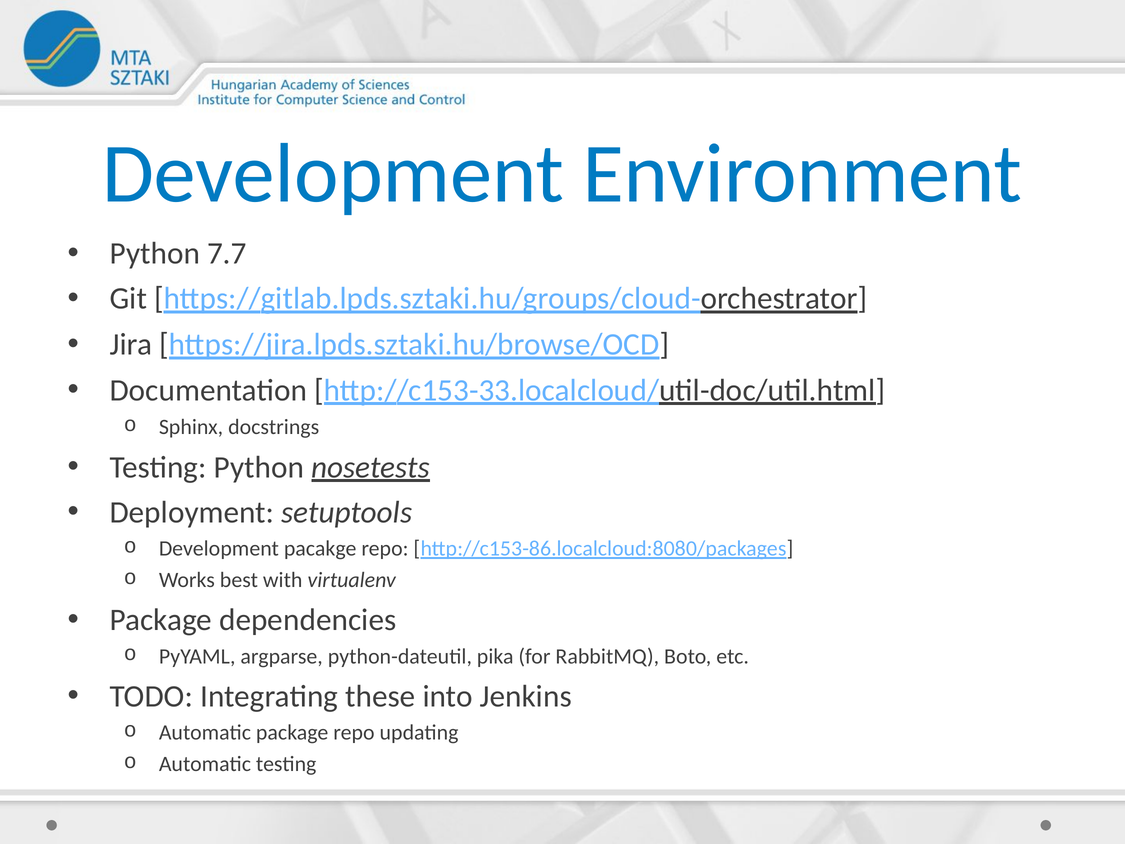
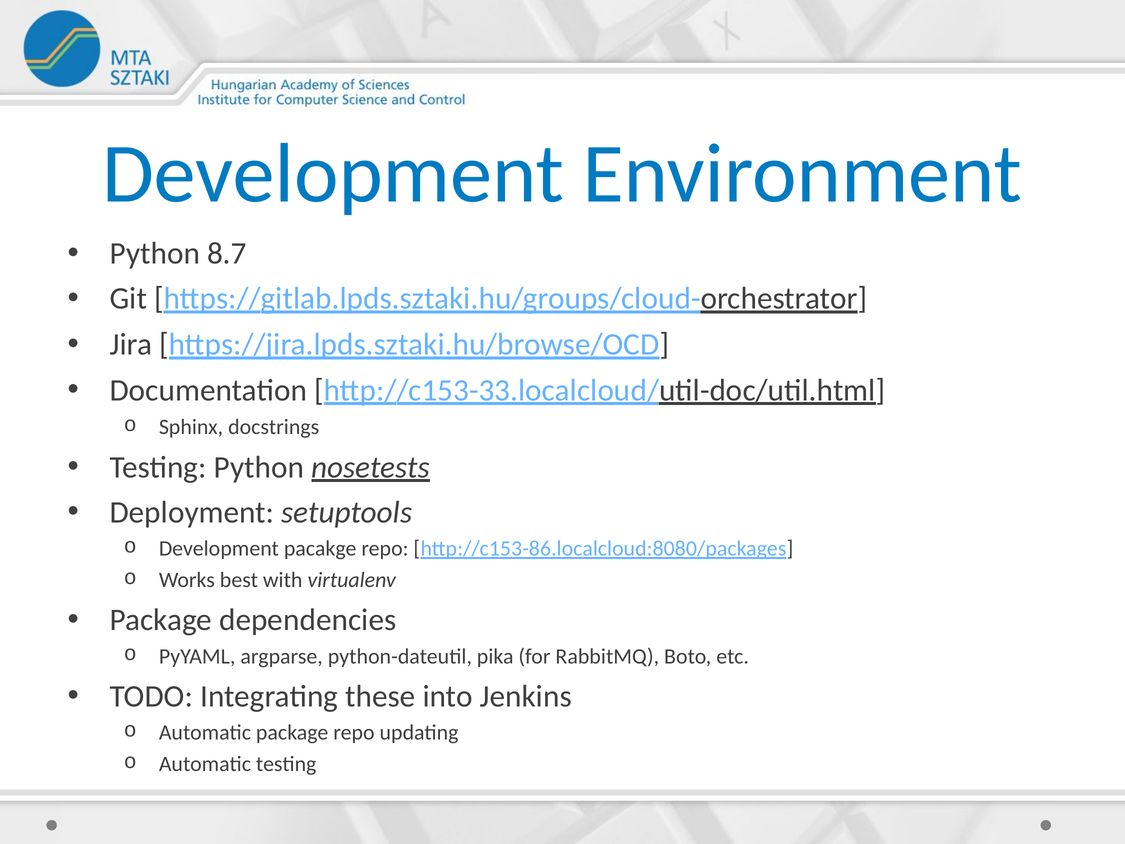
7.7: 7.7 -> 8.7
